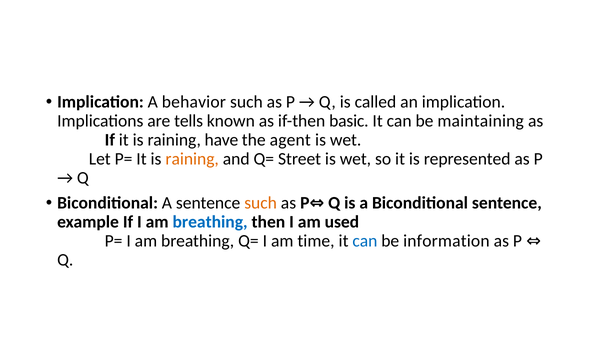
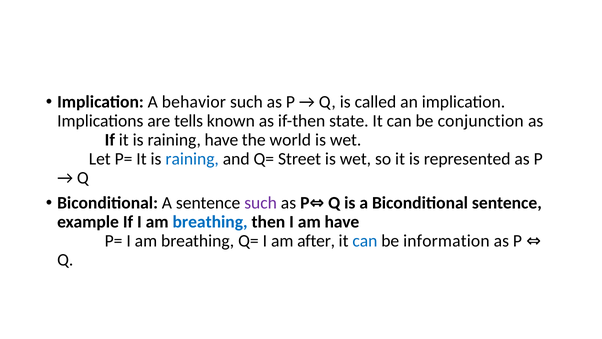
basic: basic -> state
maintaining: maintaining -> conjunction
agent: agent -> world
raining at (192, 159) colour: orange -> blue
such at (261, 203) colour: orange -> purple
am used: used -> have
time: time -> after
